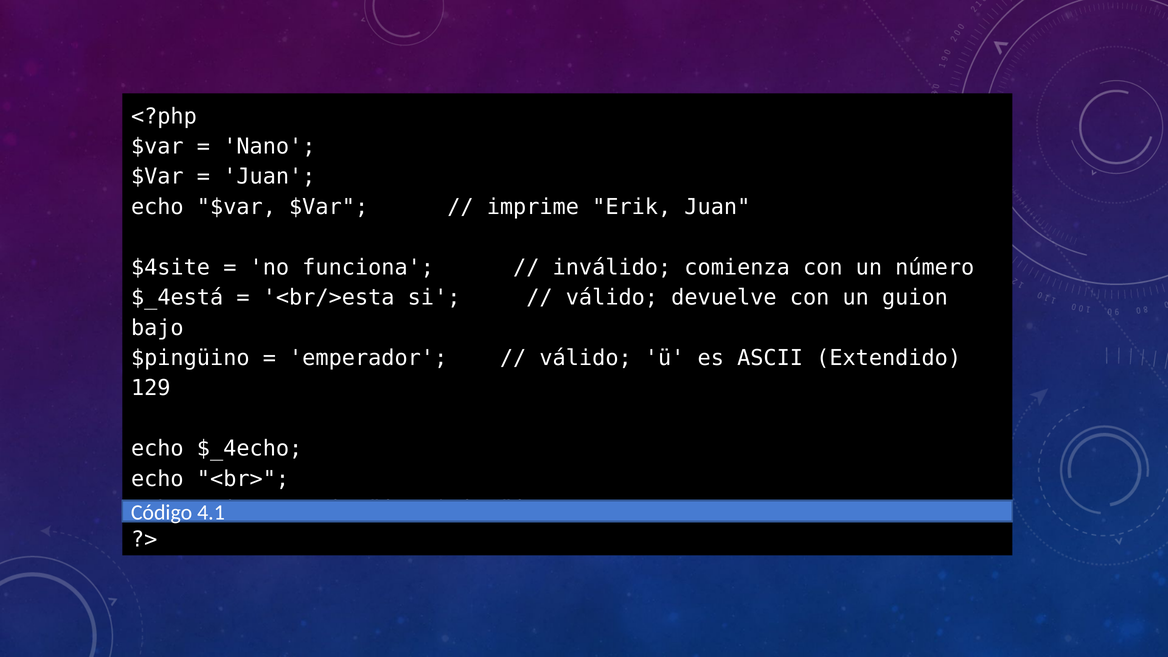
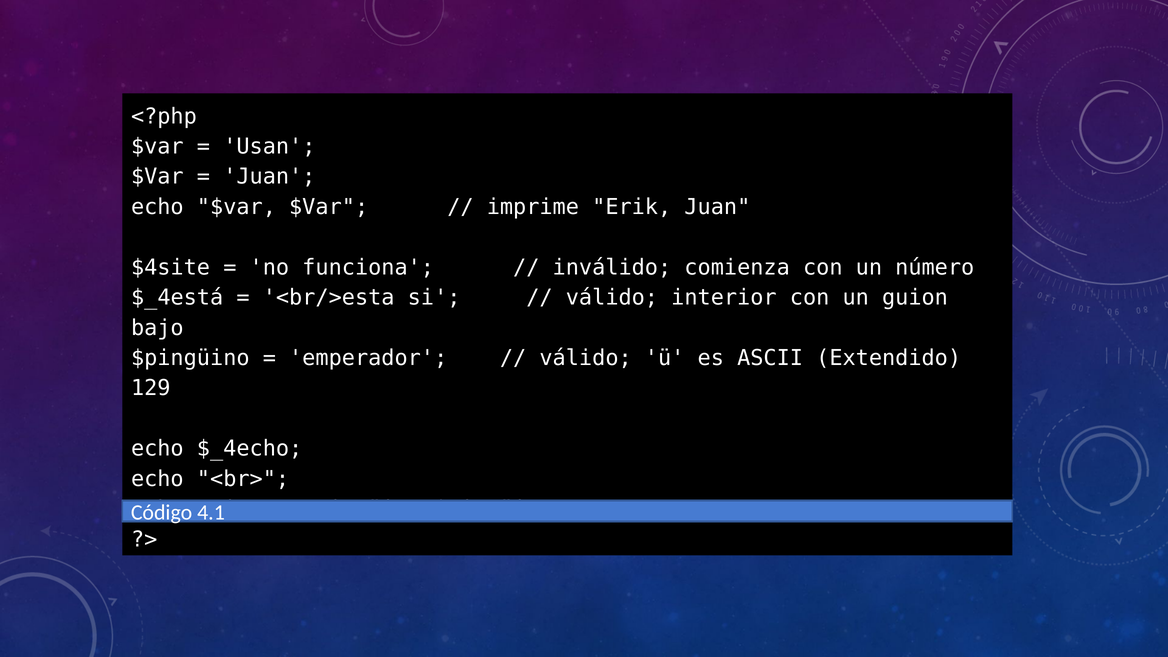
Nano: Nano -> Usan
devuelve: devuelve -> interior
